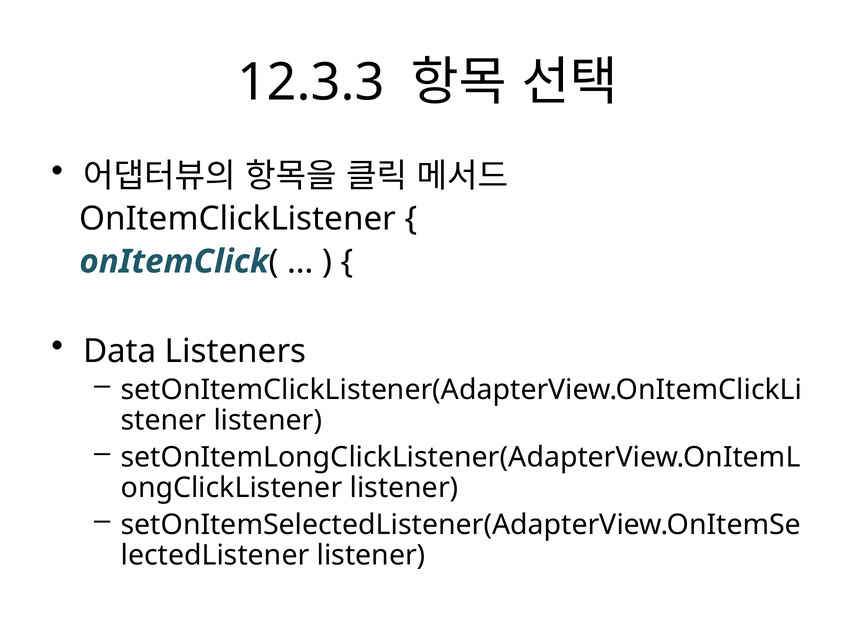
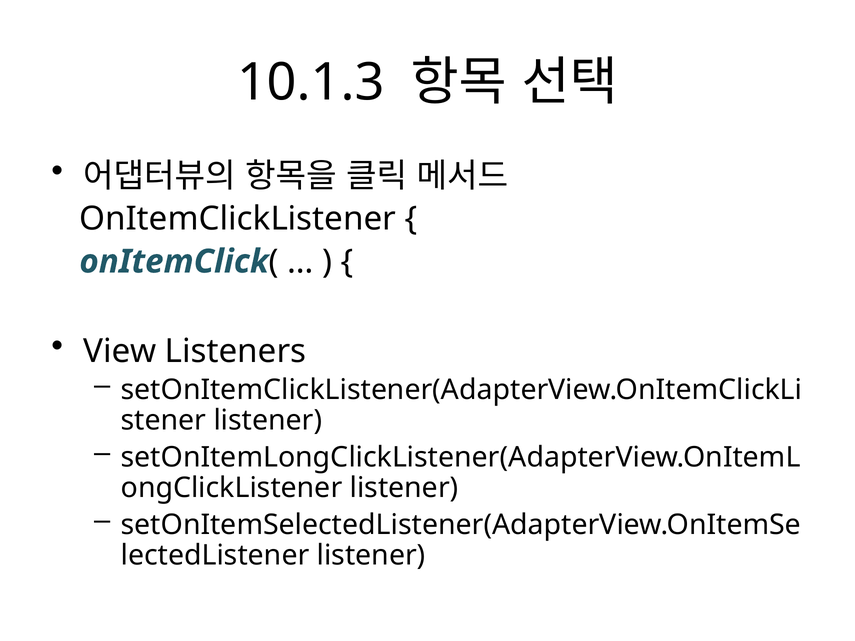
12.3.3: 12.3.3 -> 10.1.3
Data: Data -> View
